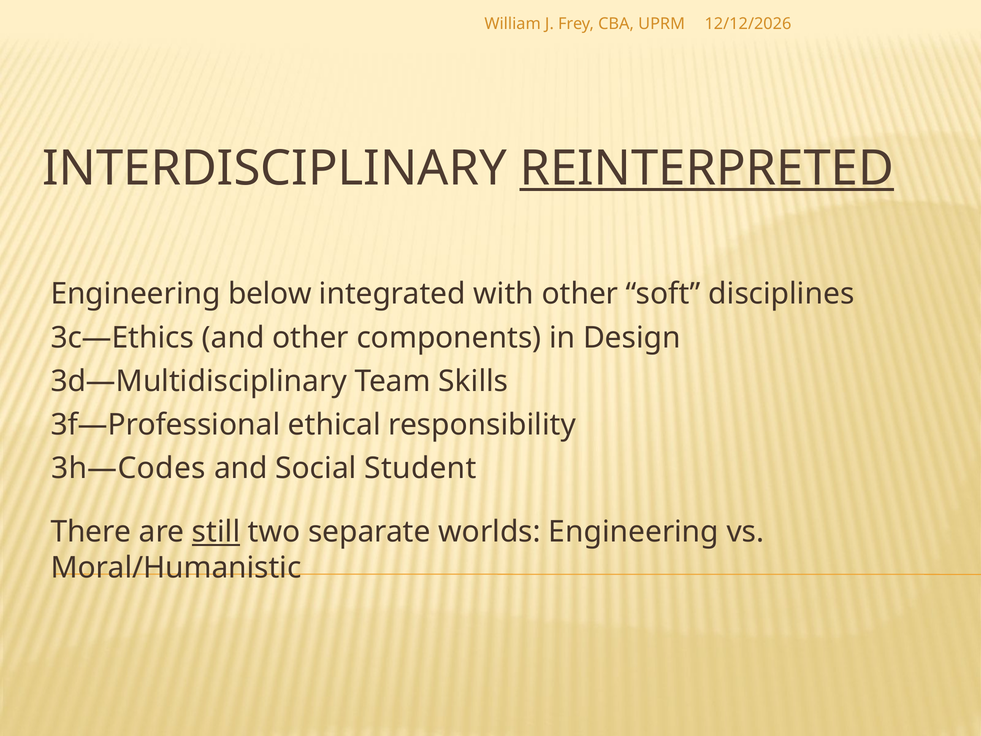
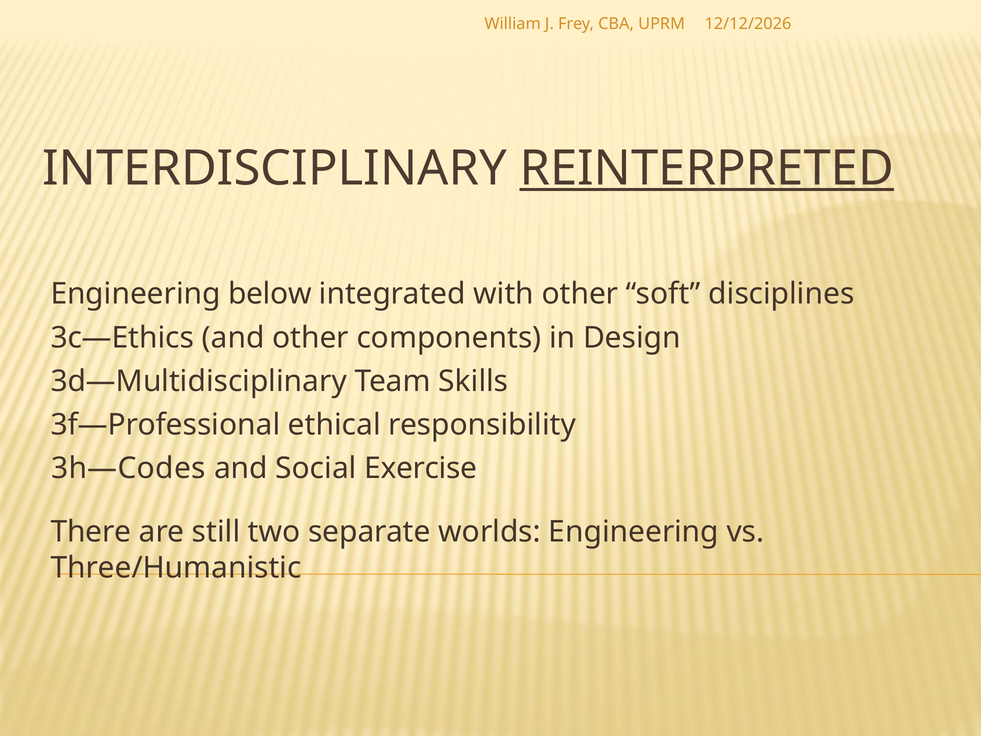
Student: Student -> Exercise
still underline: present -> none
Moral/Humanistic: Moral/Humanistic -> Three/Humanistic
